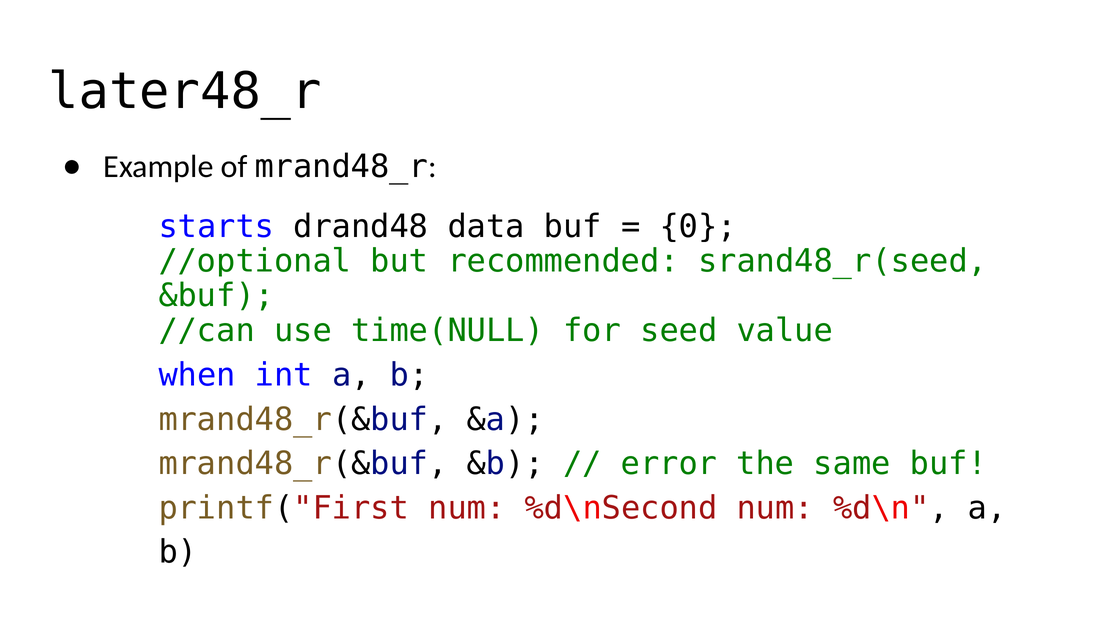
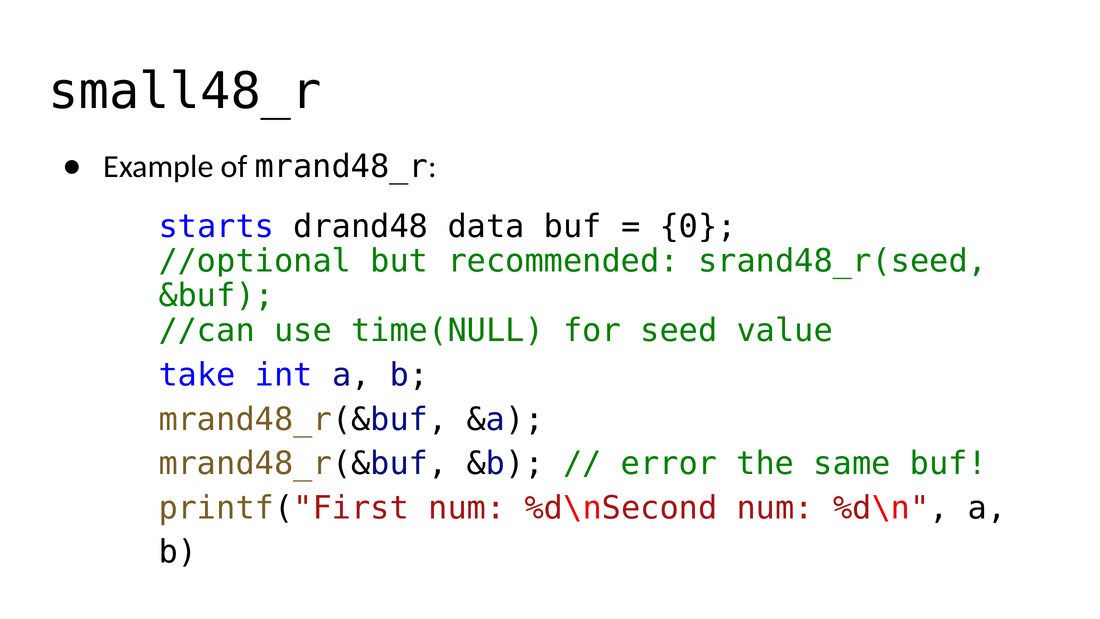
later48_r: later48_r -> small48_r
when: when -> take
